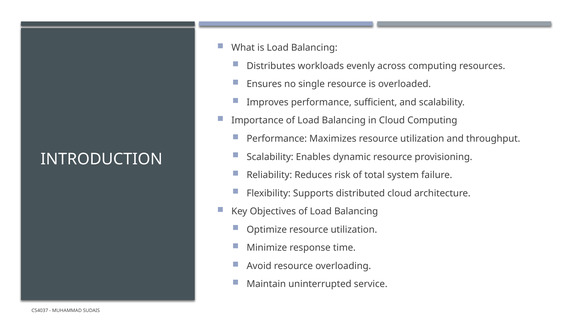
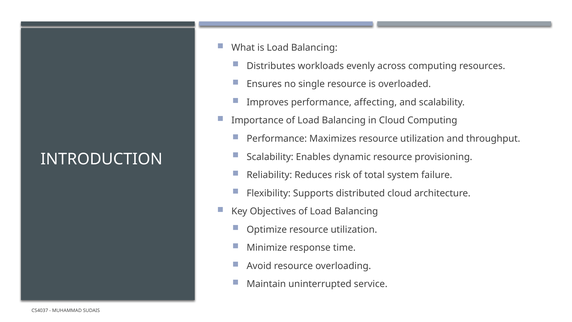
sufficient: sufficient -> affecting
